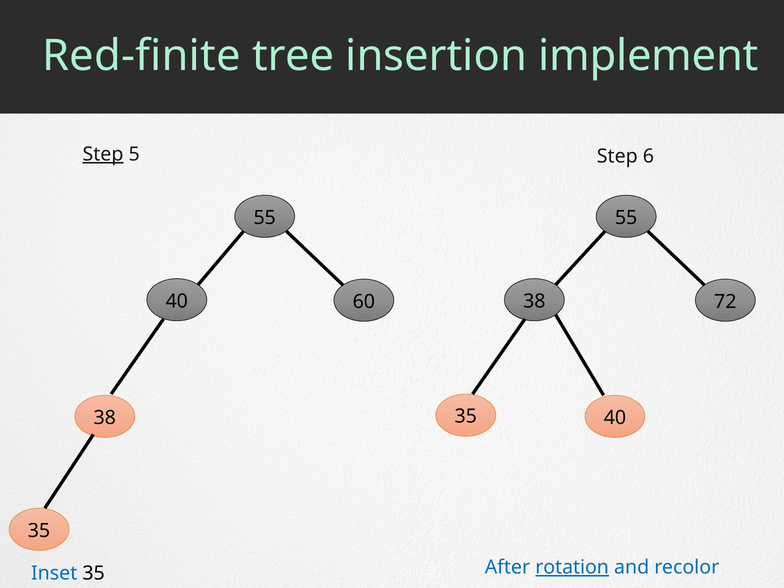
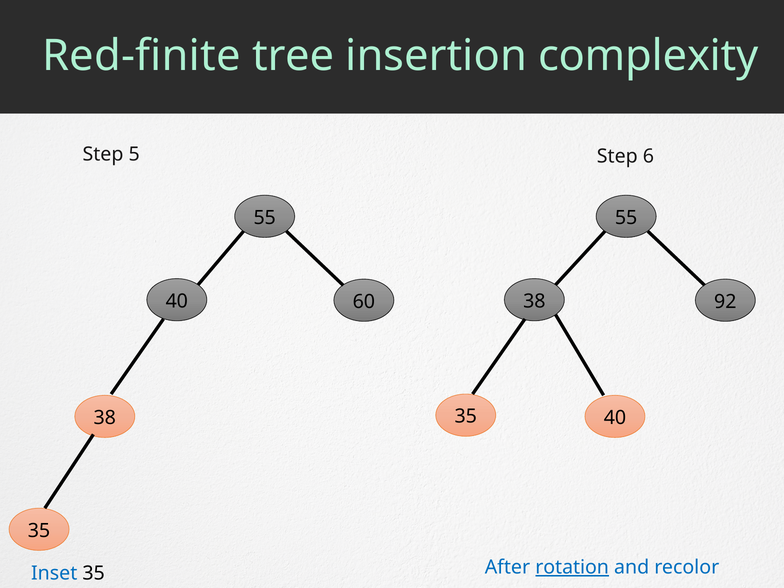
implement: implement -> complexity
Step at (103, 154) underline: present -> none
72: 72 -> 92
